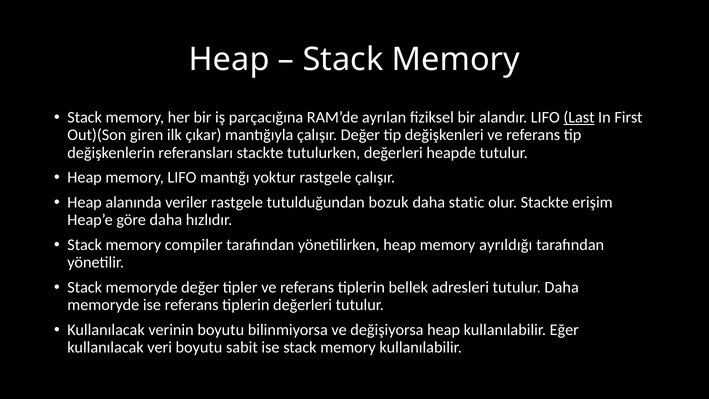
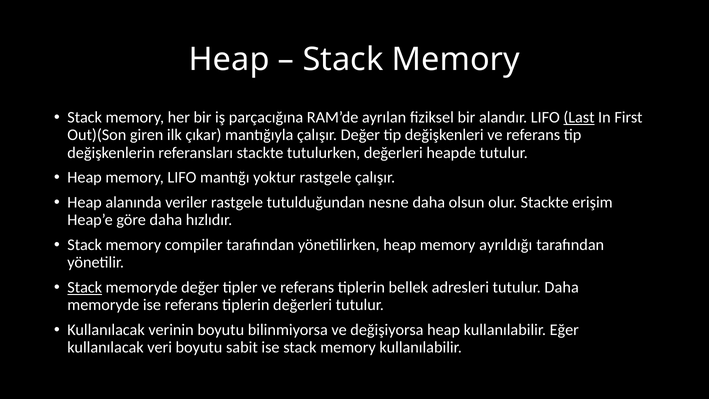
bozuk: bozuk -> nesne
static: static -> olsun
Stack at (85, 287) underline: none -> present
